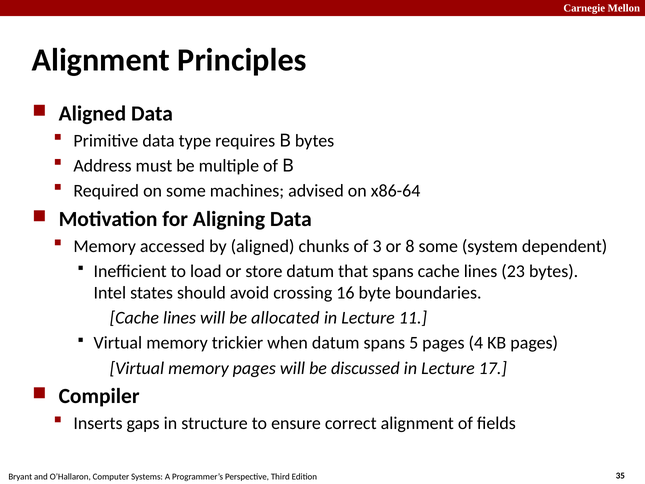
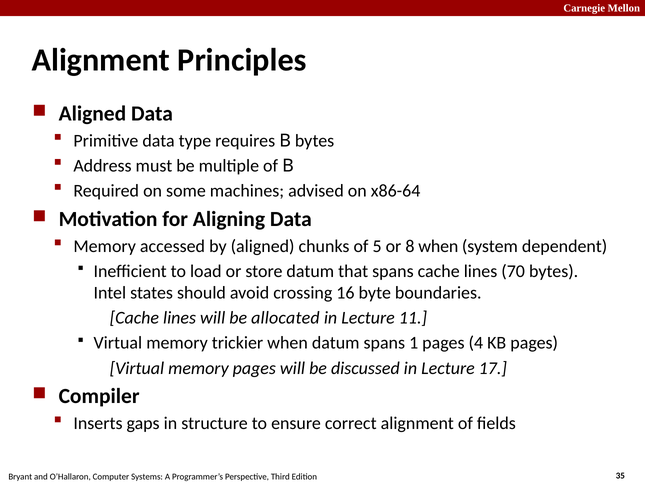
3: 3 -> 5
8 some: some -> when
23: 23 -> 70
5: 5 -> 1
